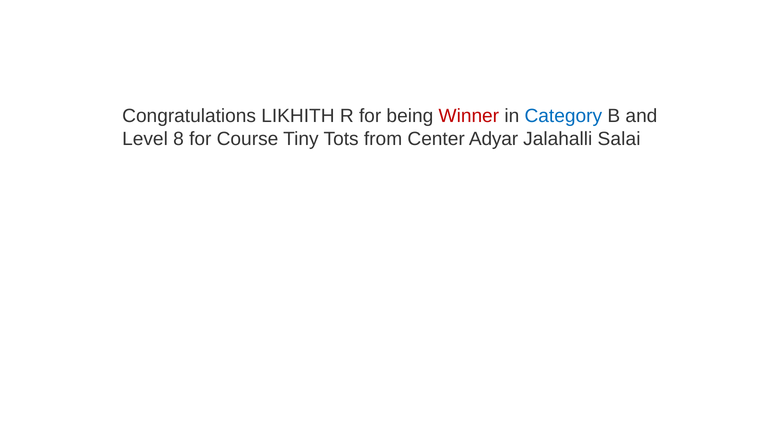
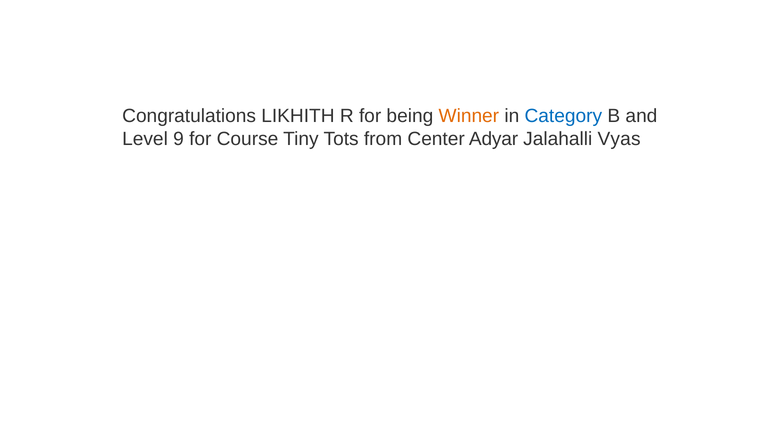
Winner colour: red -> orange
8: 8 -> 9
Salai: Salai -> Vyas
